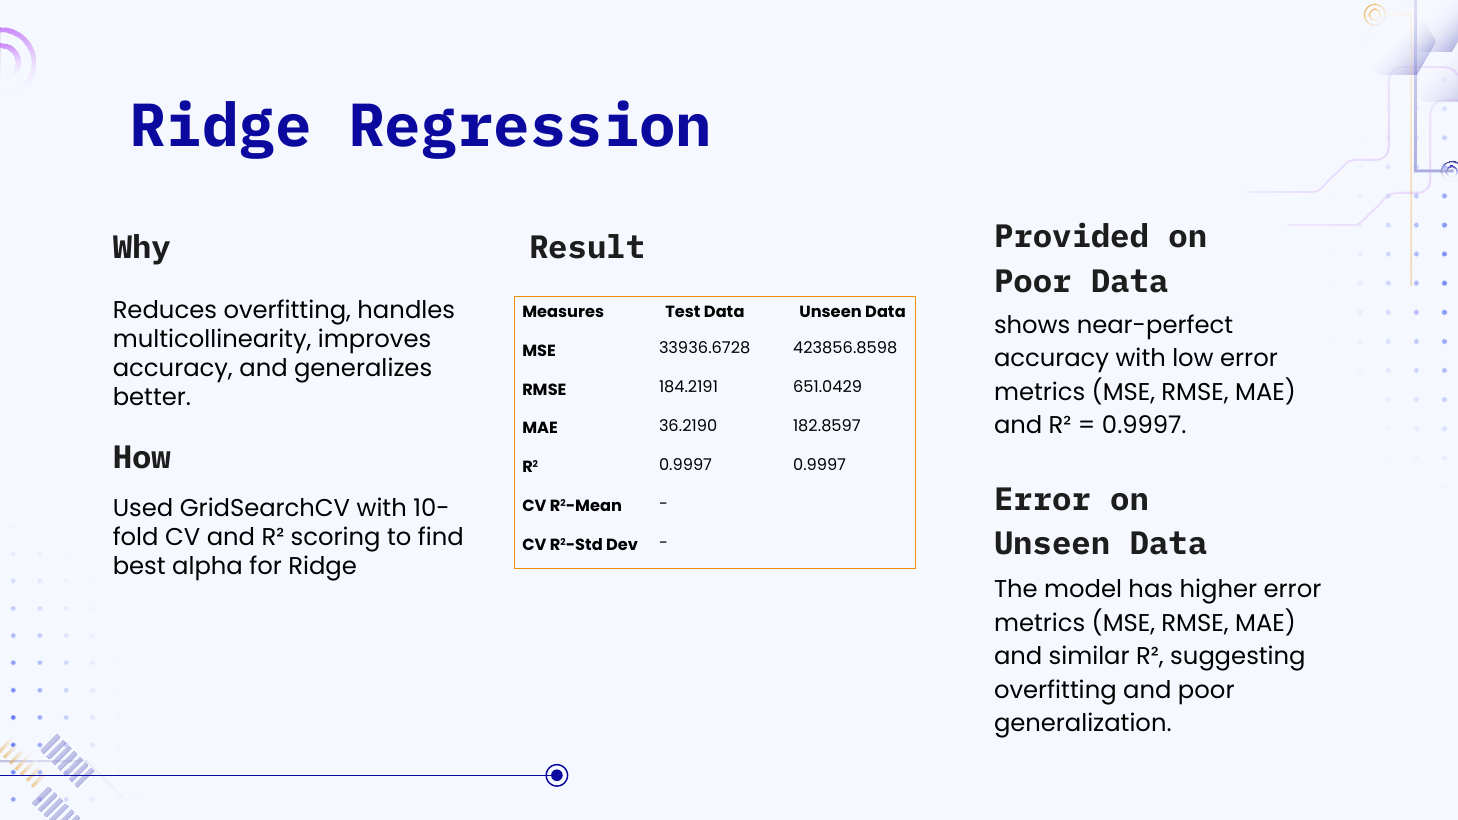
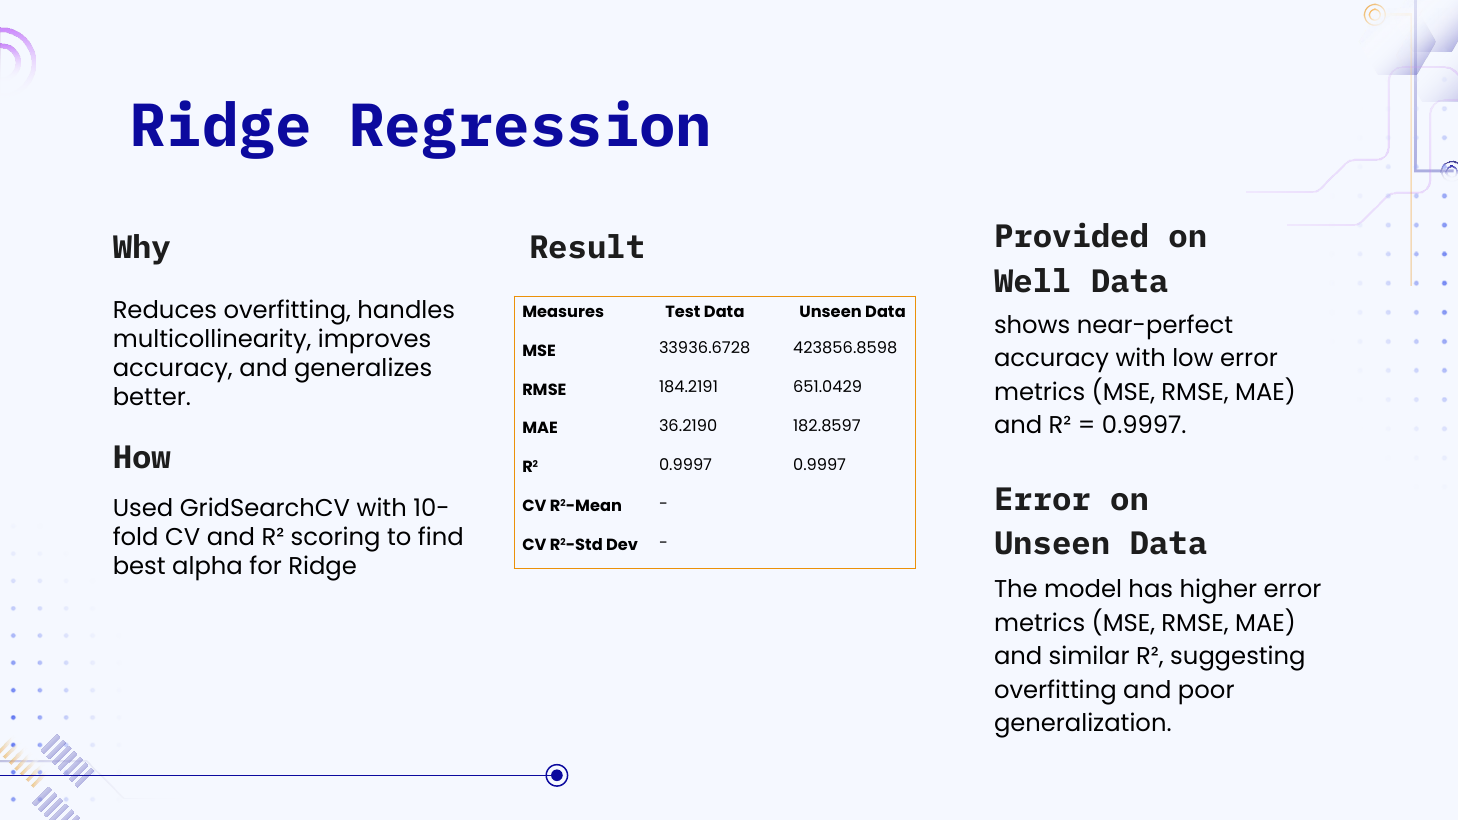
Poor at (1033, 281): Poor -> Well
